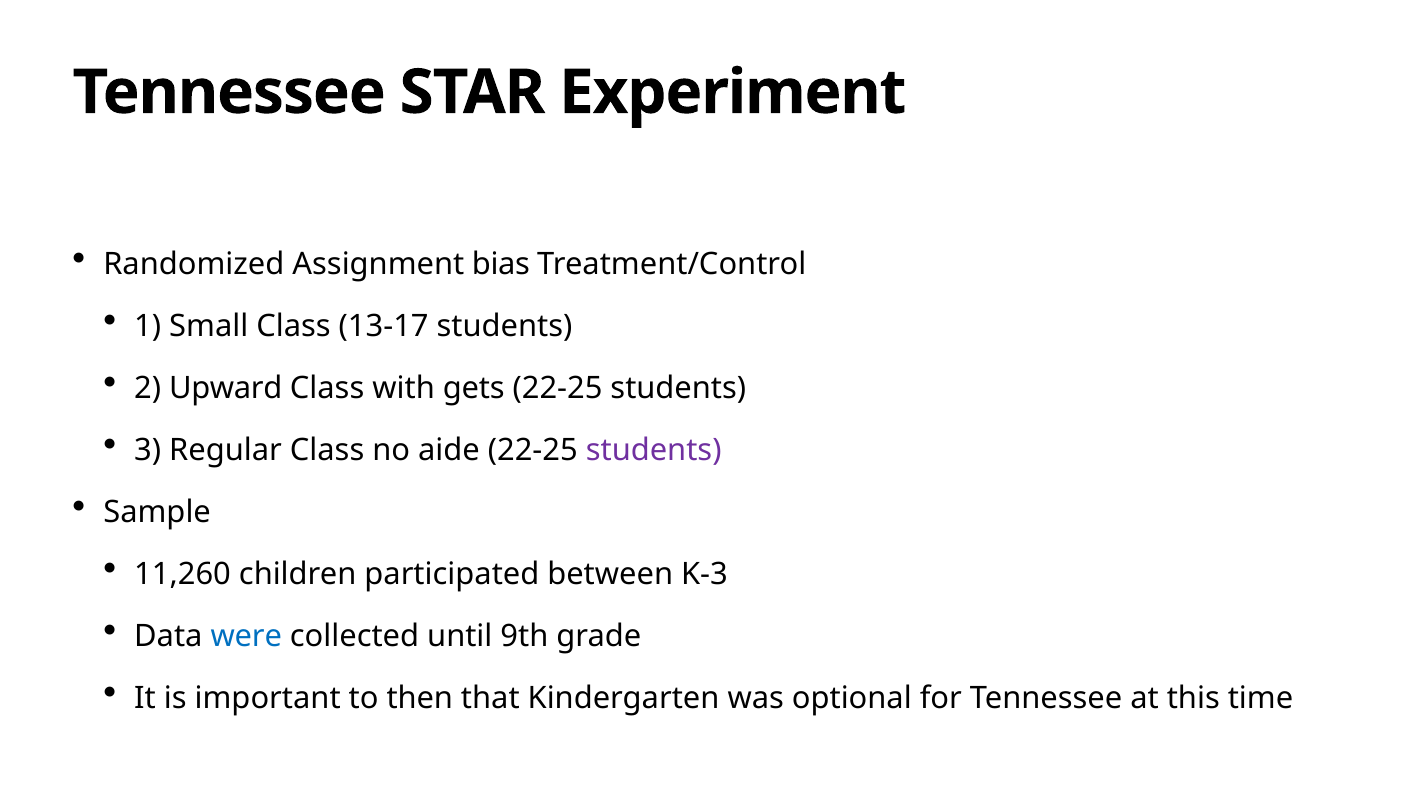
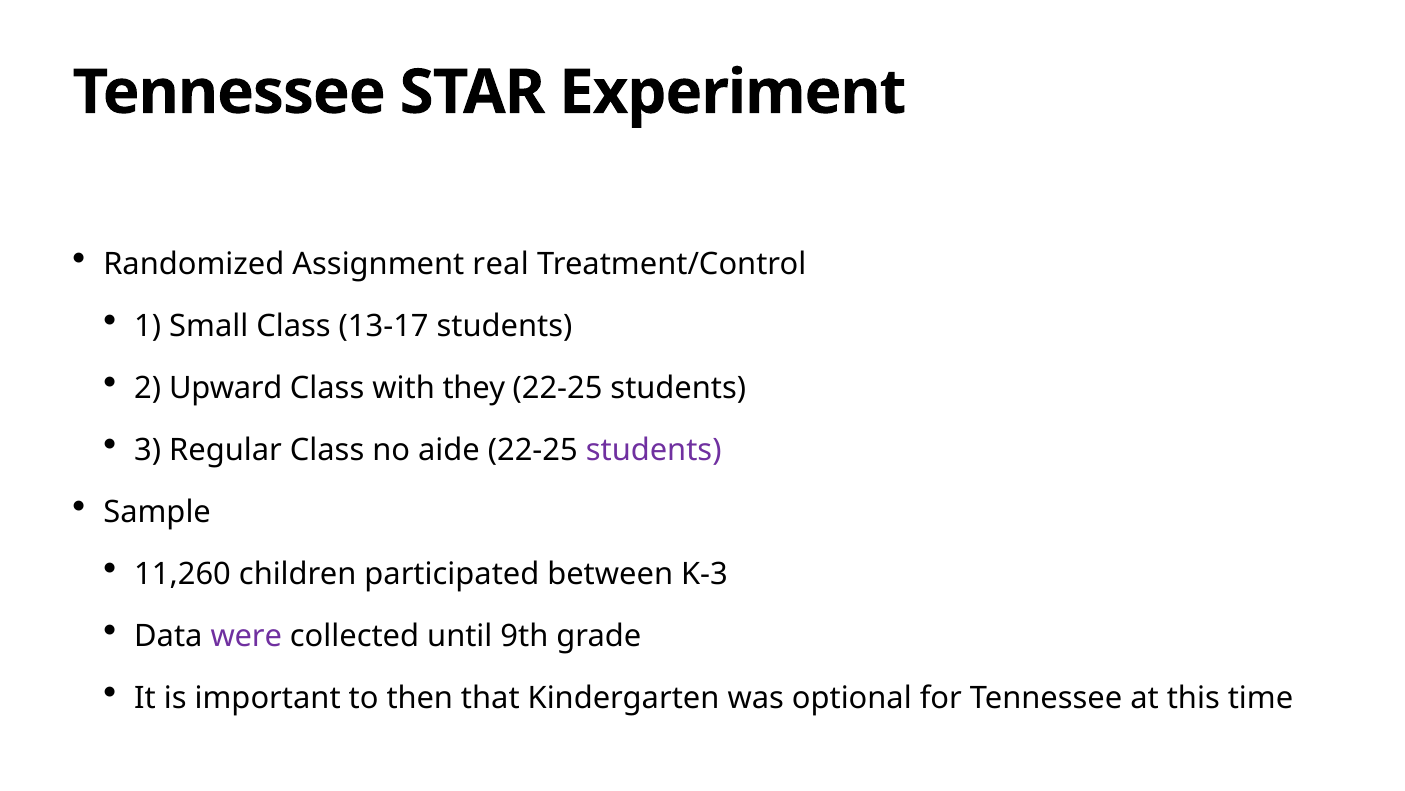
bias: bias -> real
gets: gets -> they
were colour: blue -> purple
